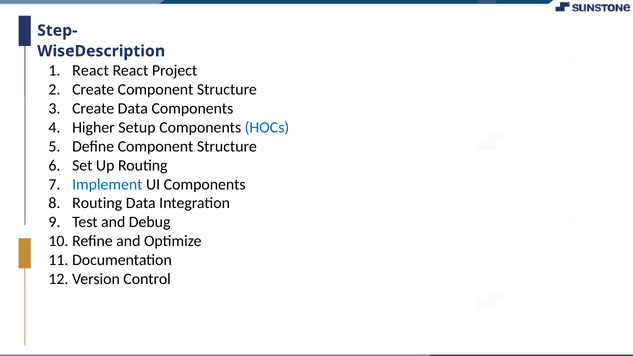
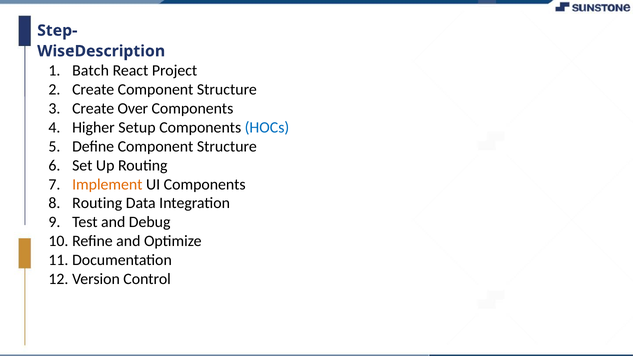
React at (91, 70): React -> Batch
Create Data: Data -> Over
Implement colour: blue -> orange
